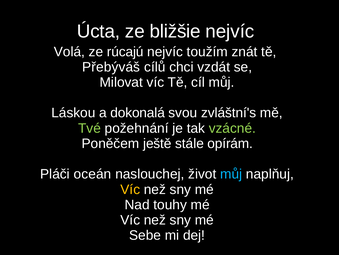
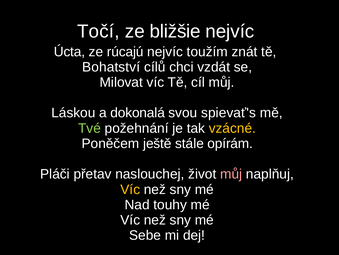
Úcta: Úcta -> Točí
Volá: Volá -> Úcta
Přebýváš: Přebýváš -> Bohatství
zvláštní's: zvláštní's -> spievať's
vzácné colour: light green -> yellow
oceán: oceán -> přetav
můj at (231, 174) colour: light blue -> pink
